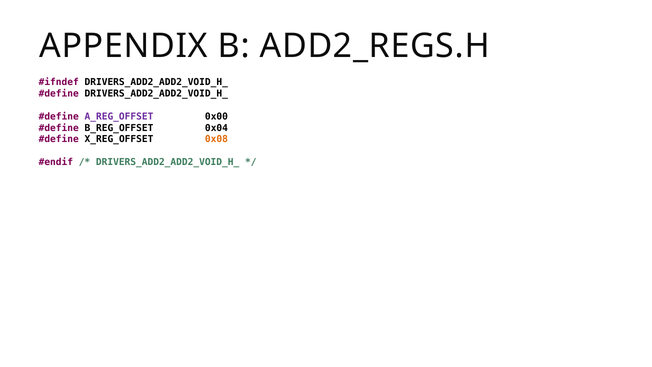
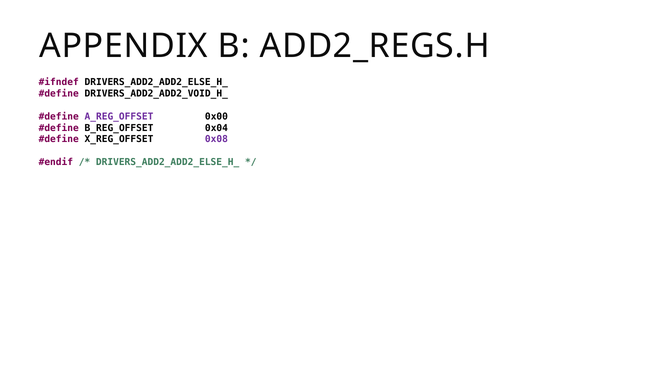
DRIVERS_ADD2_ADD2_VOID_H_ at (156, 82): DRIVERS_ADD2_ADD2_VOID_H_ -> DRIVERS_ADD2_ADD2_ELSE_H_
0x08 colour: orange -> purple
DRIVERS_ADD2_ADD2_VOID_H_ at (168, 162): DRIVERS_ADD2_ADD2_VOID_H_ -> DRIVERS_ADD2_ADD2_ELSE_H_
